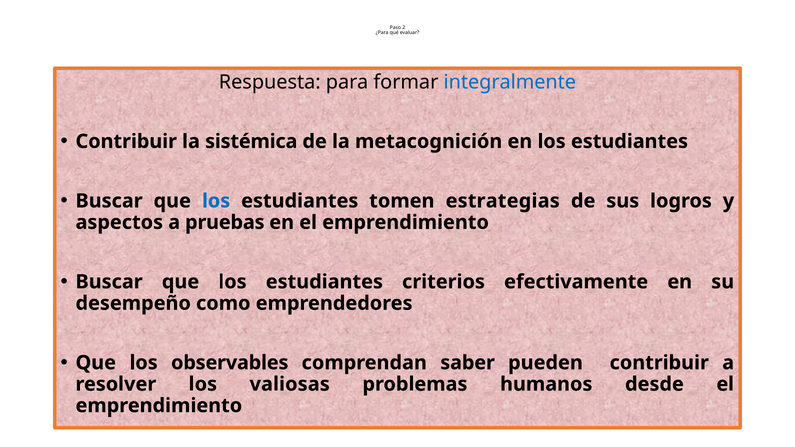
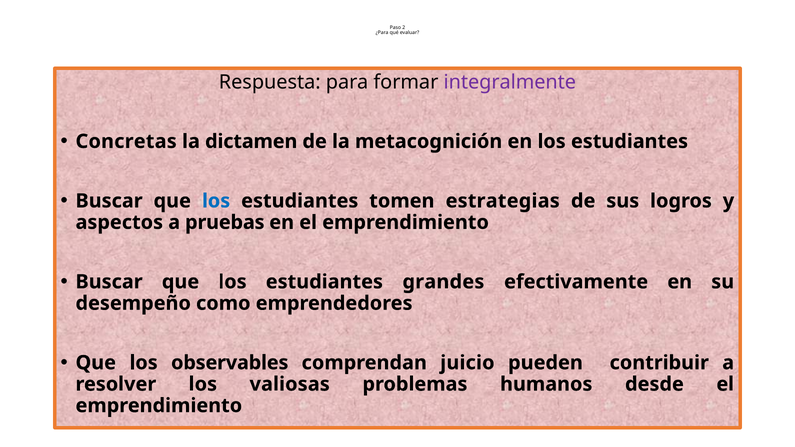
integralmente colour: blue -> purple
Contribuir at (126, 141): Contribuir -> Concretas
sistémica: sistémica -> dictamen
criterios: criterios -> grandes
saber: saber -> juicio
